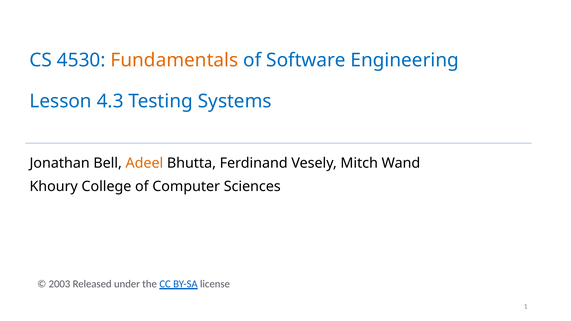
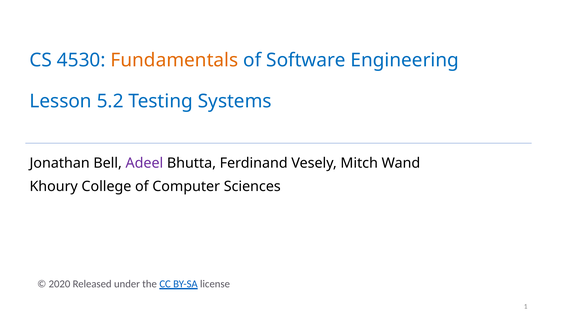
4.3: 4.3 -> 5.2
Adeel colour: orange -> purple
2003: 2003 -> 2020
